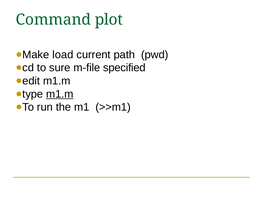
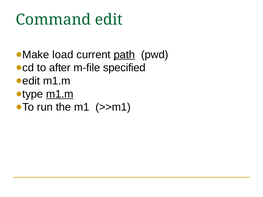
plot: plot -> edit
path underline: none -> present
sure: sure -> after
